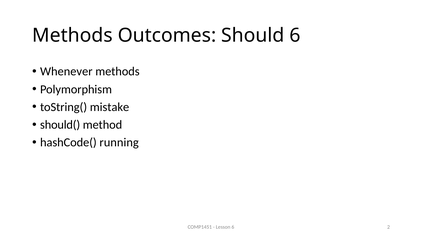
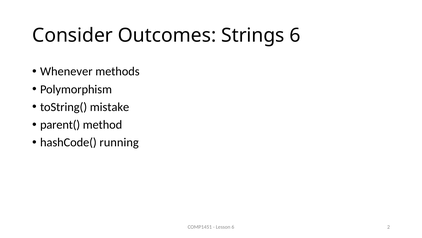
Methods at (72, 35): Methods -> Consider
Should: Should -> Strings
should(: should( -> parent(
